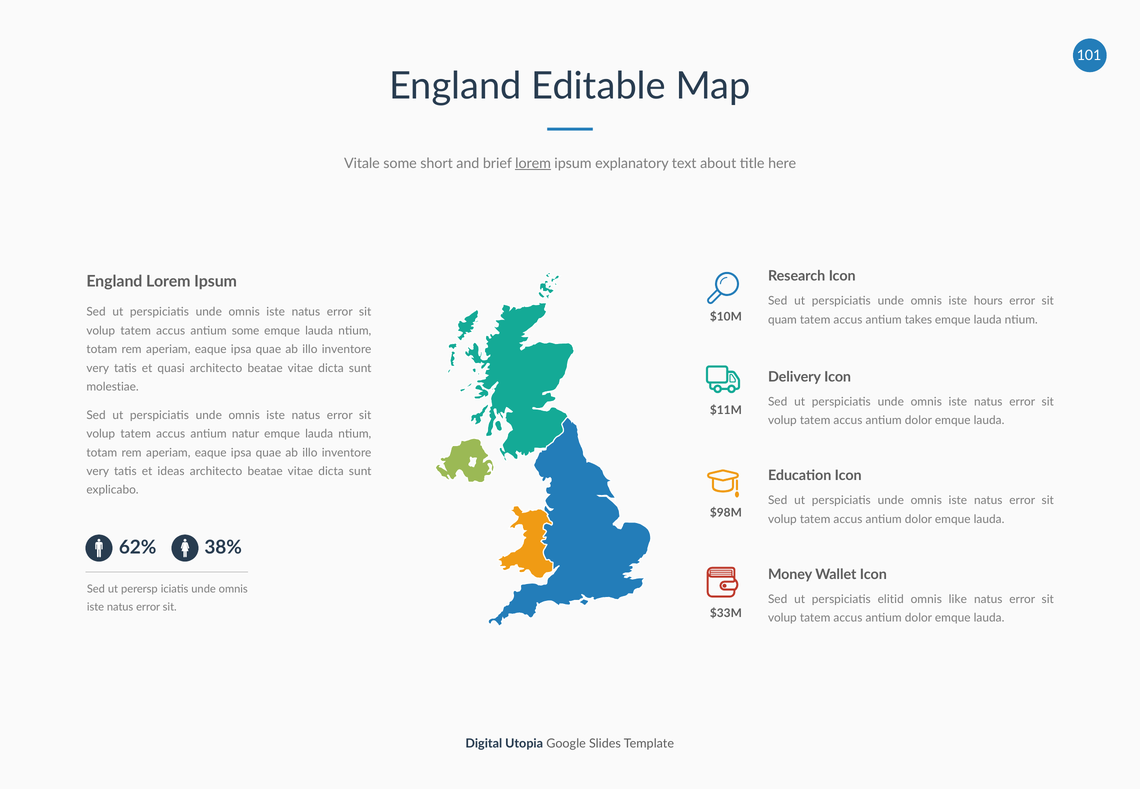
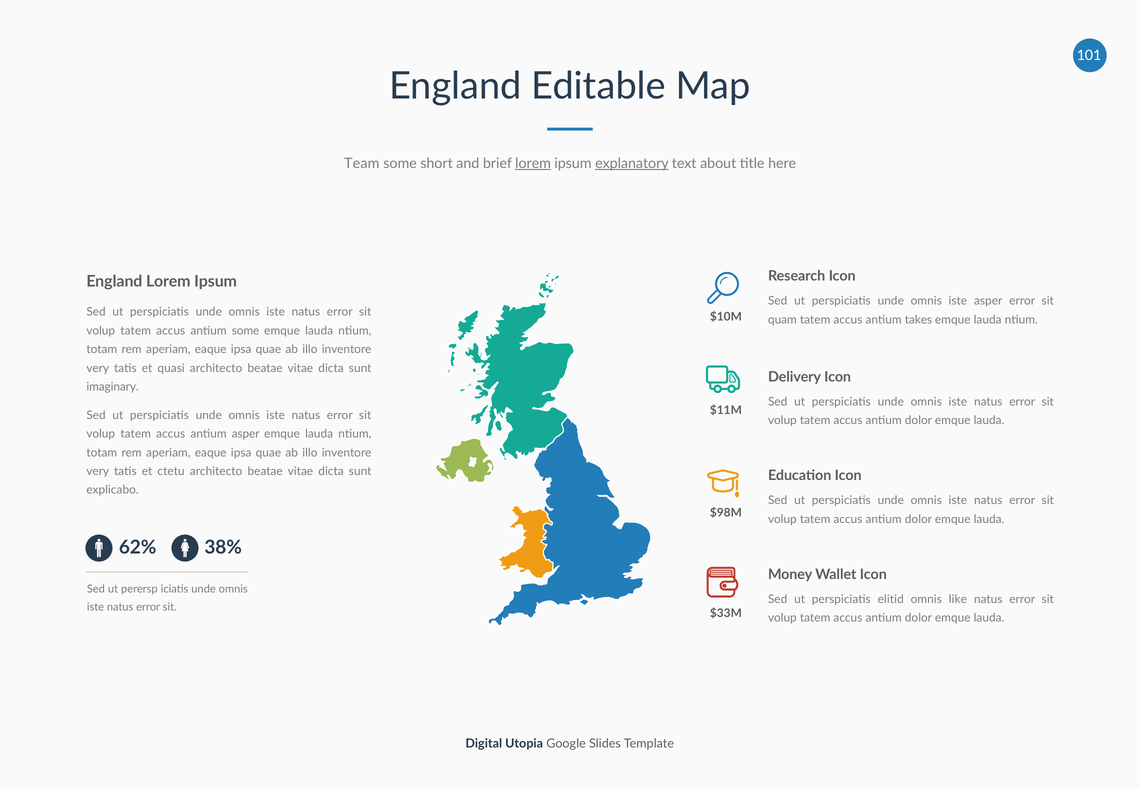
Vitale: Vitale -> Team
explanatory underline: none -> present
iste hours: hours -> asper
molestiae: molestiae -> imaginary
antium natur: natur -> asper
ideas: ideas -> ctetu
